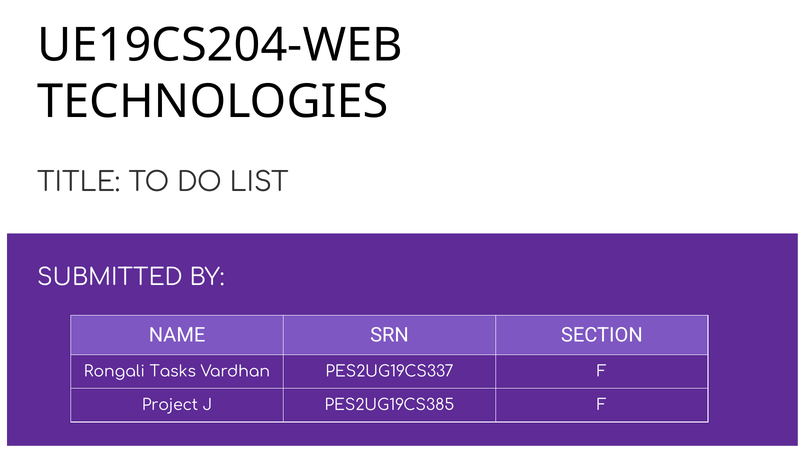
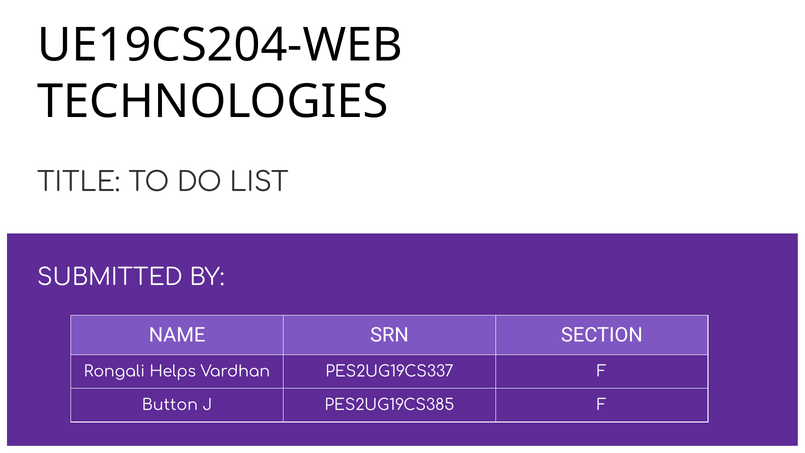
Tasks: Tasks -> Helps
Project: Project -> Button
